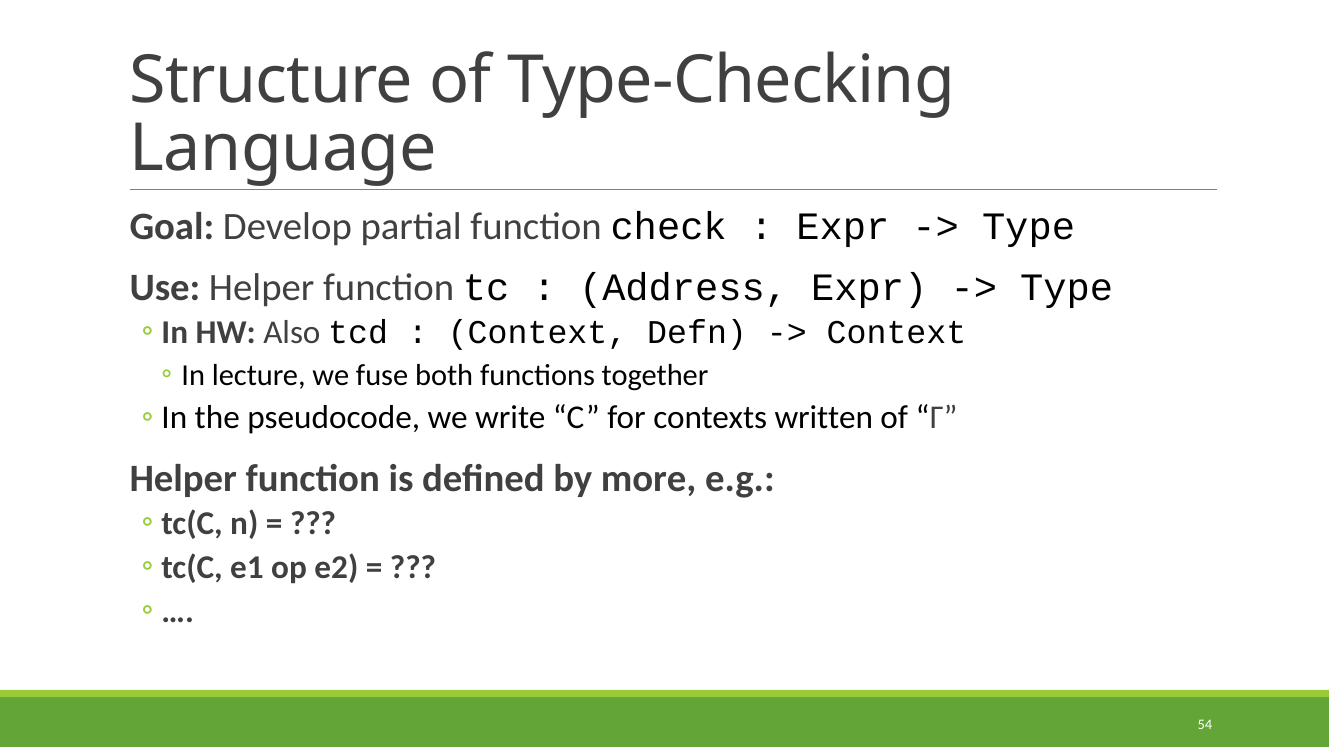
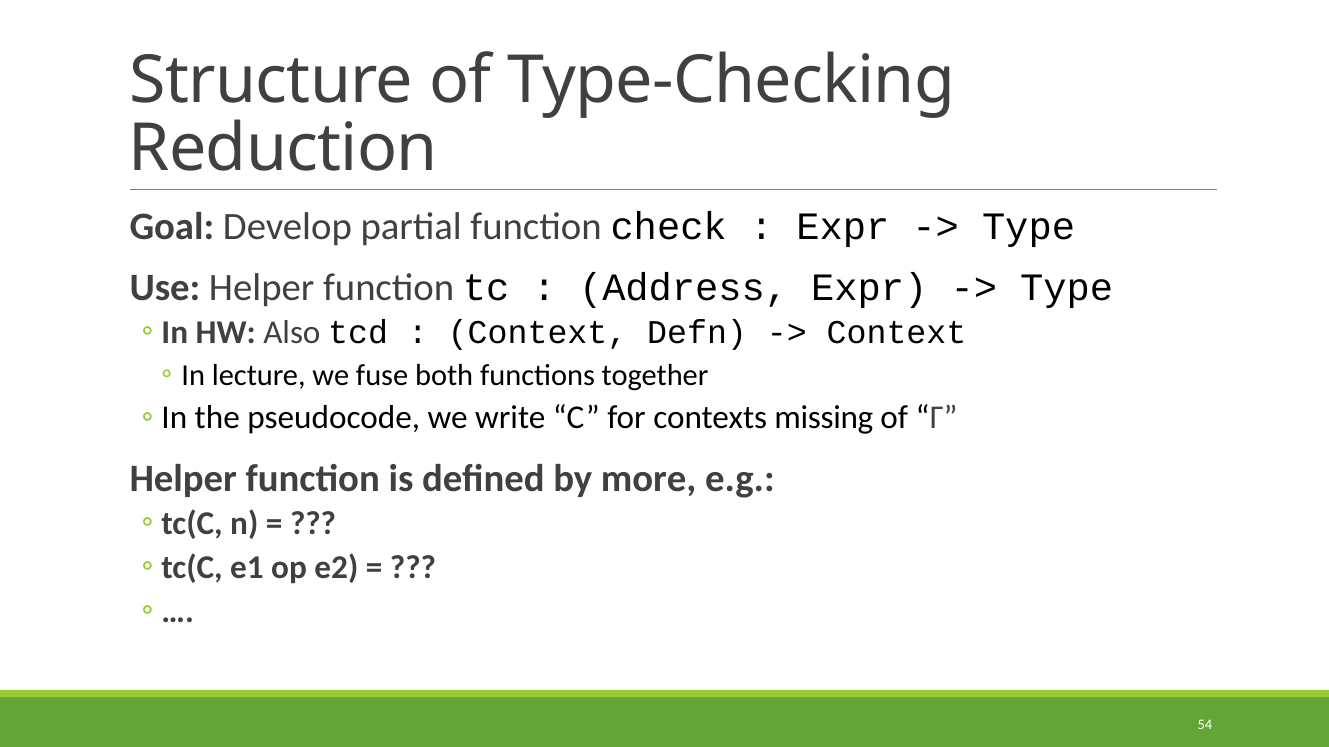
Language: Language -> Reduction
written: written -> missing
